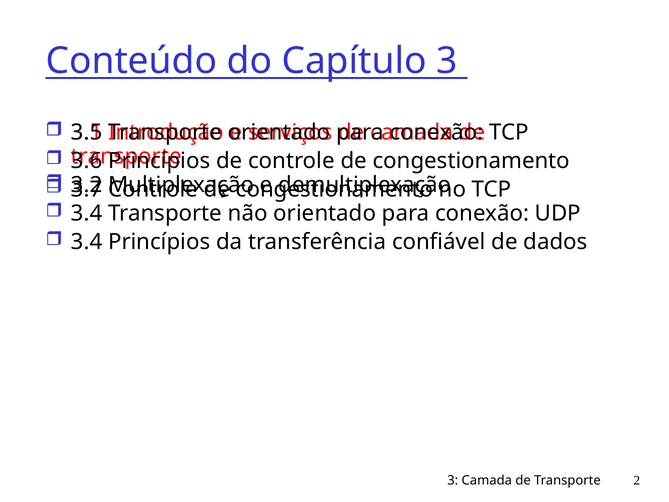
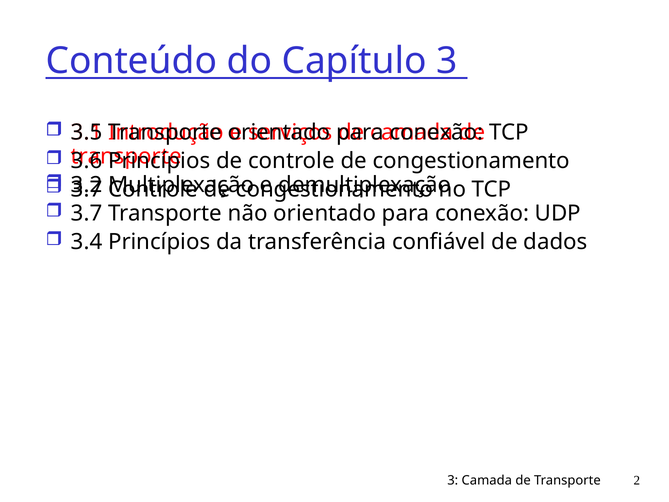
3.4 at (87, 213): 3.4 -> 3.7
